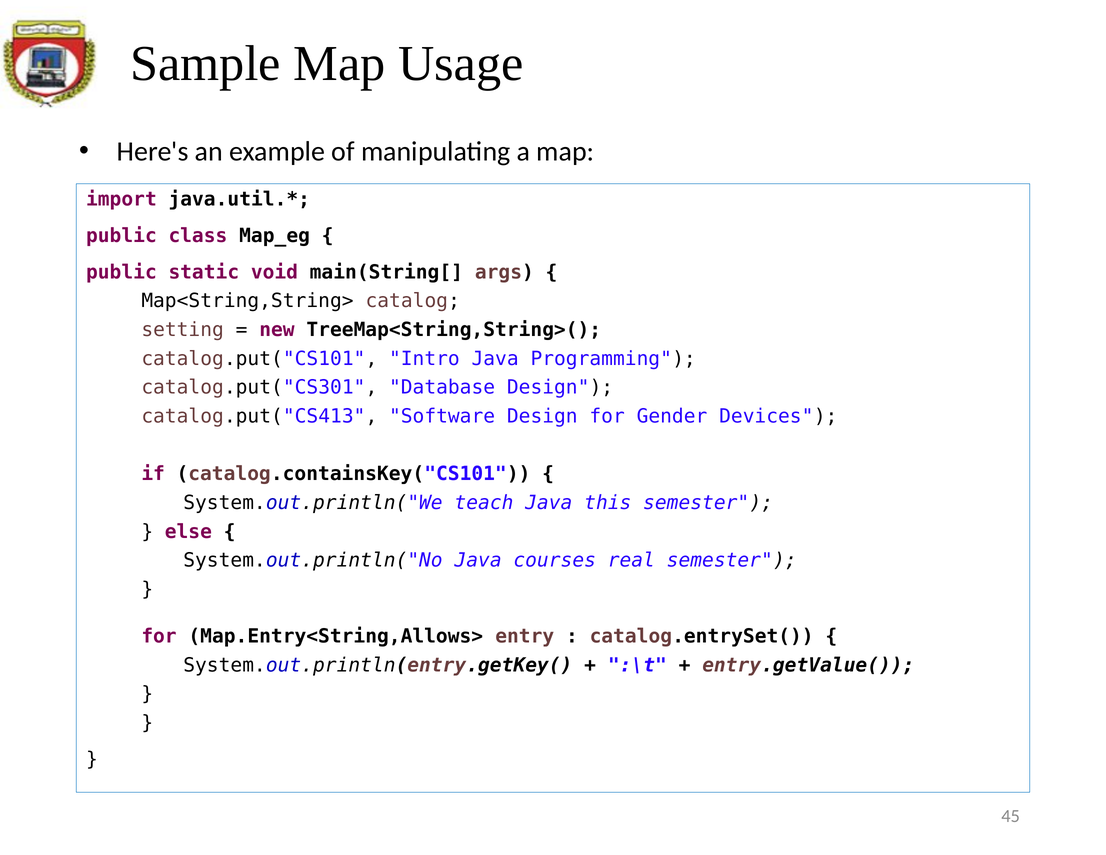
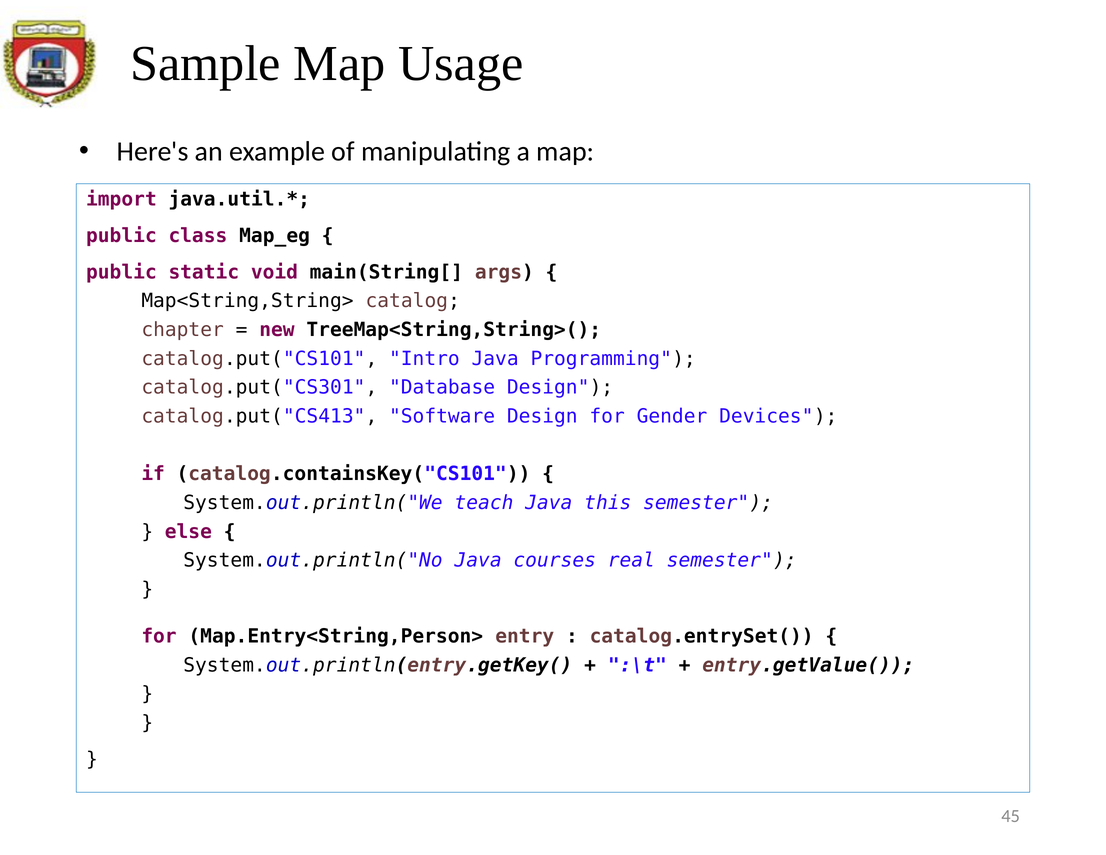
setting: setting -> chapter
Map.Entry<String,Allows>: Map.Entry<String,Allows> -> Map.Entry<String,Person>
